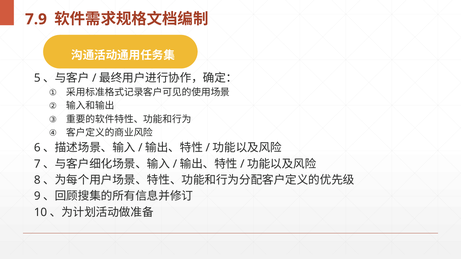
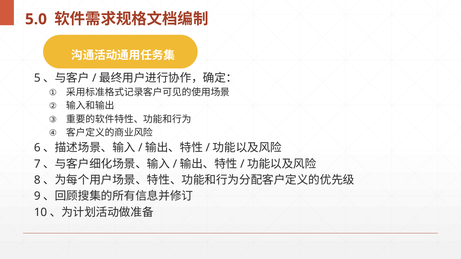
7.9: 7.9 -> 5.0
